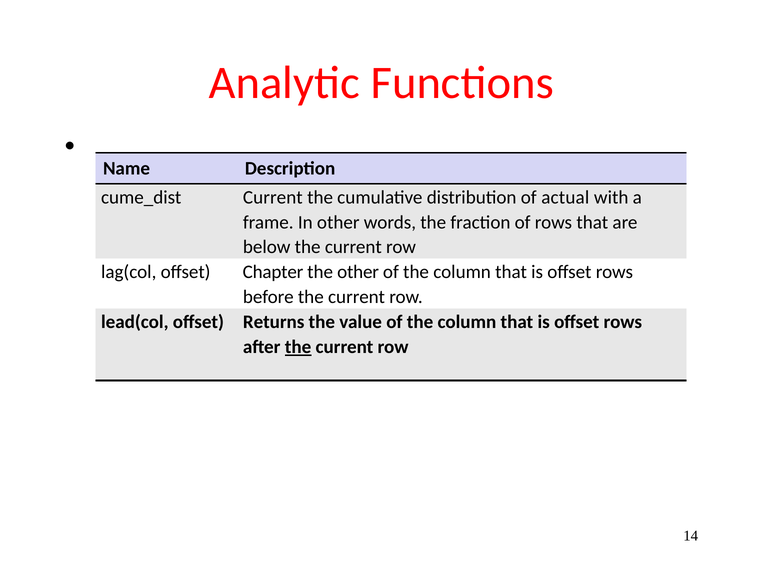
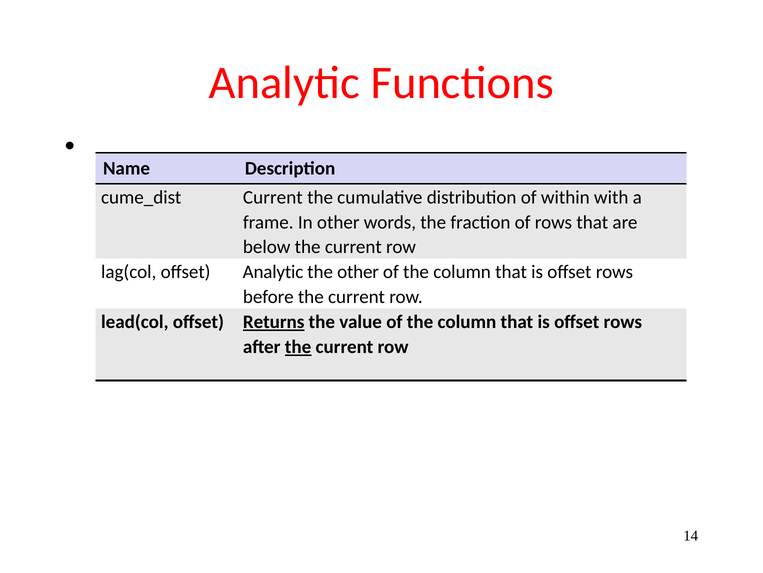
actual: actual -> within
offset Chapter: Chapter -> Analytic
Returns underline: none -> present
